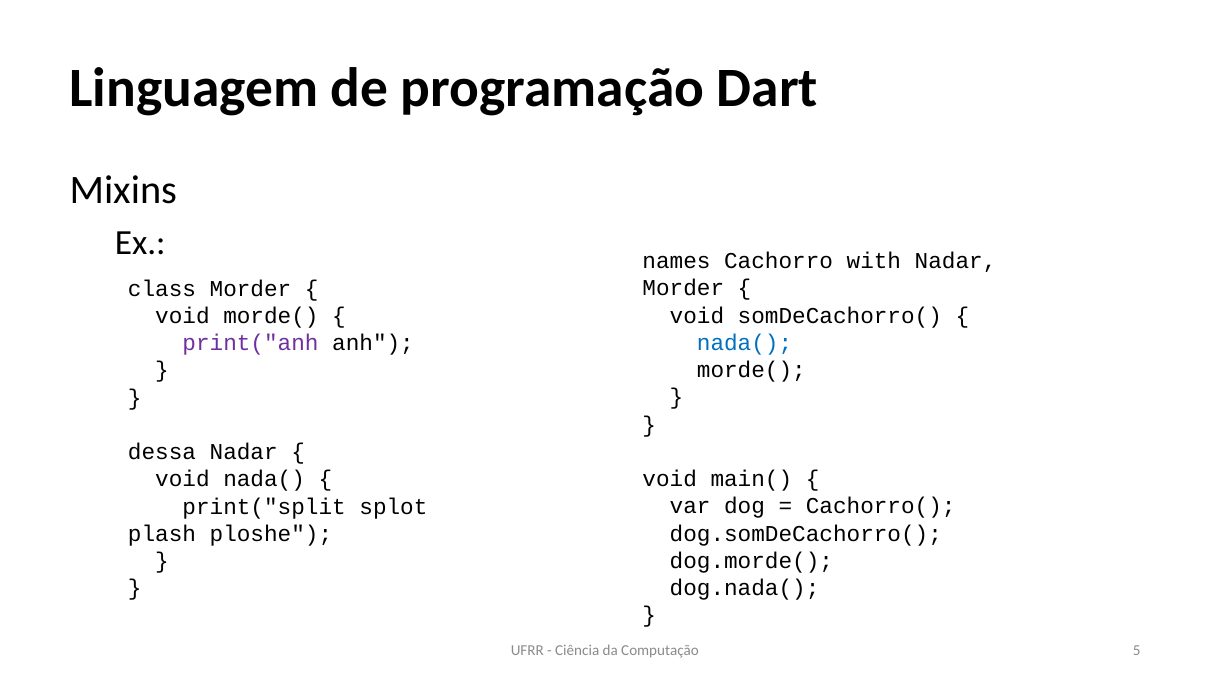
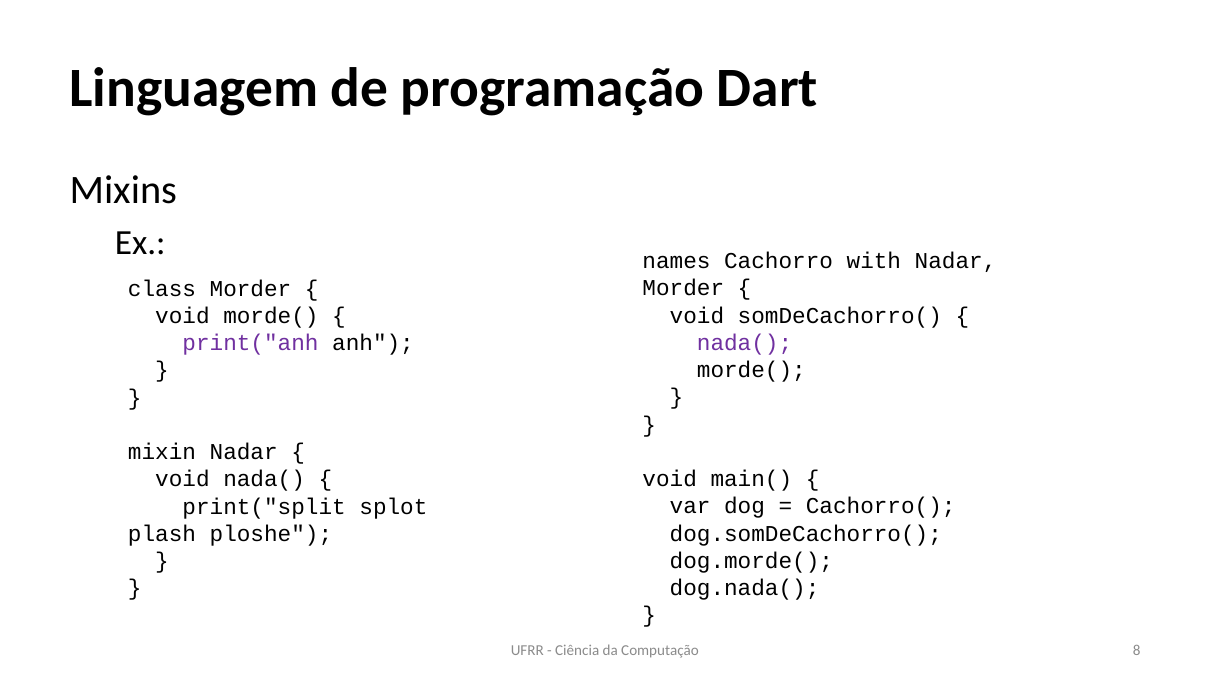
nada( at (745, 343) colour: blue -> purple
dessa: dessa -> mixin
5: 5 -> 8
